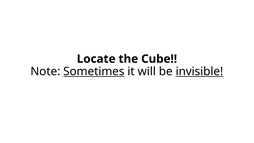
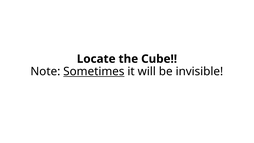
invisible underline: present -> none
